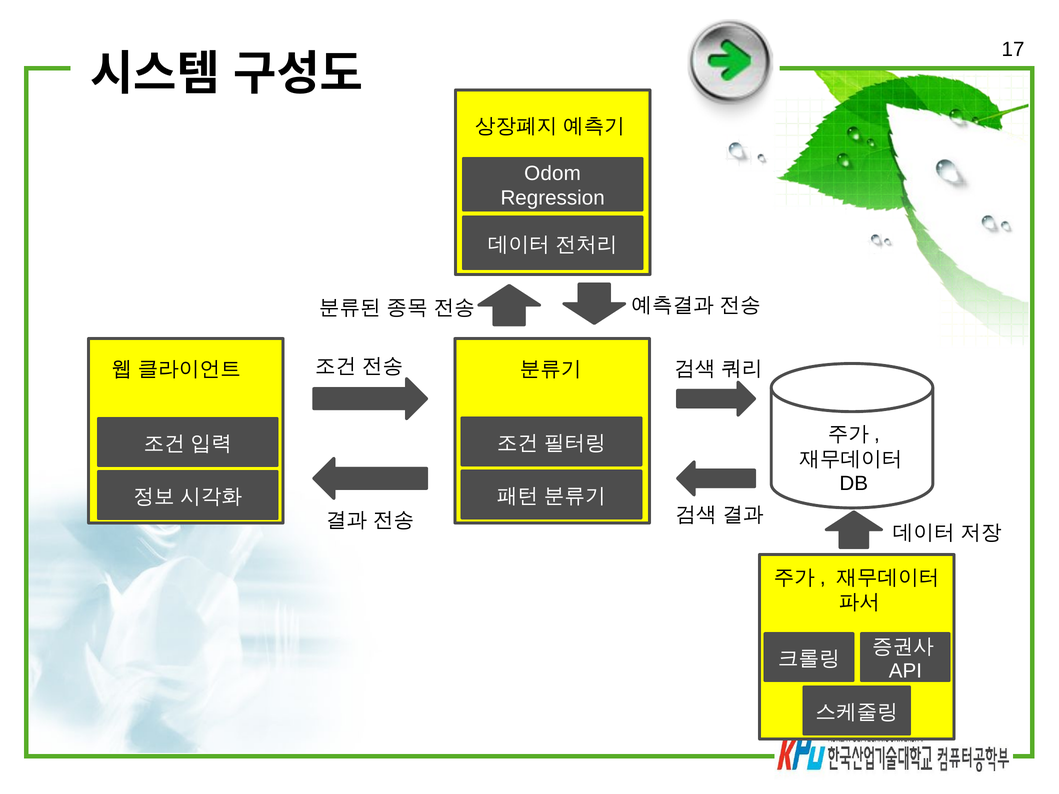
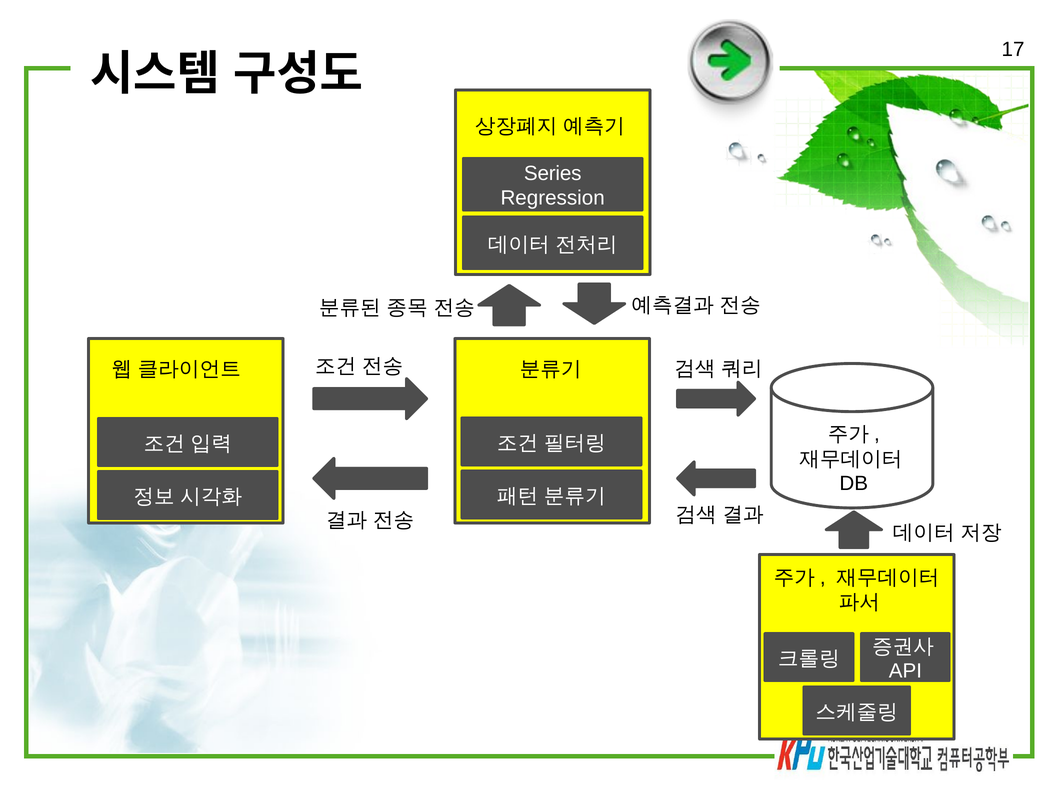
Odom: Odom -> Series
